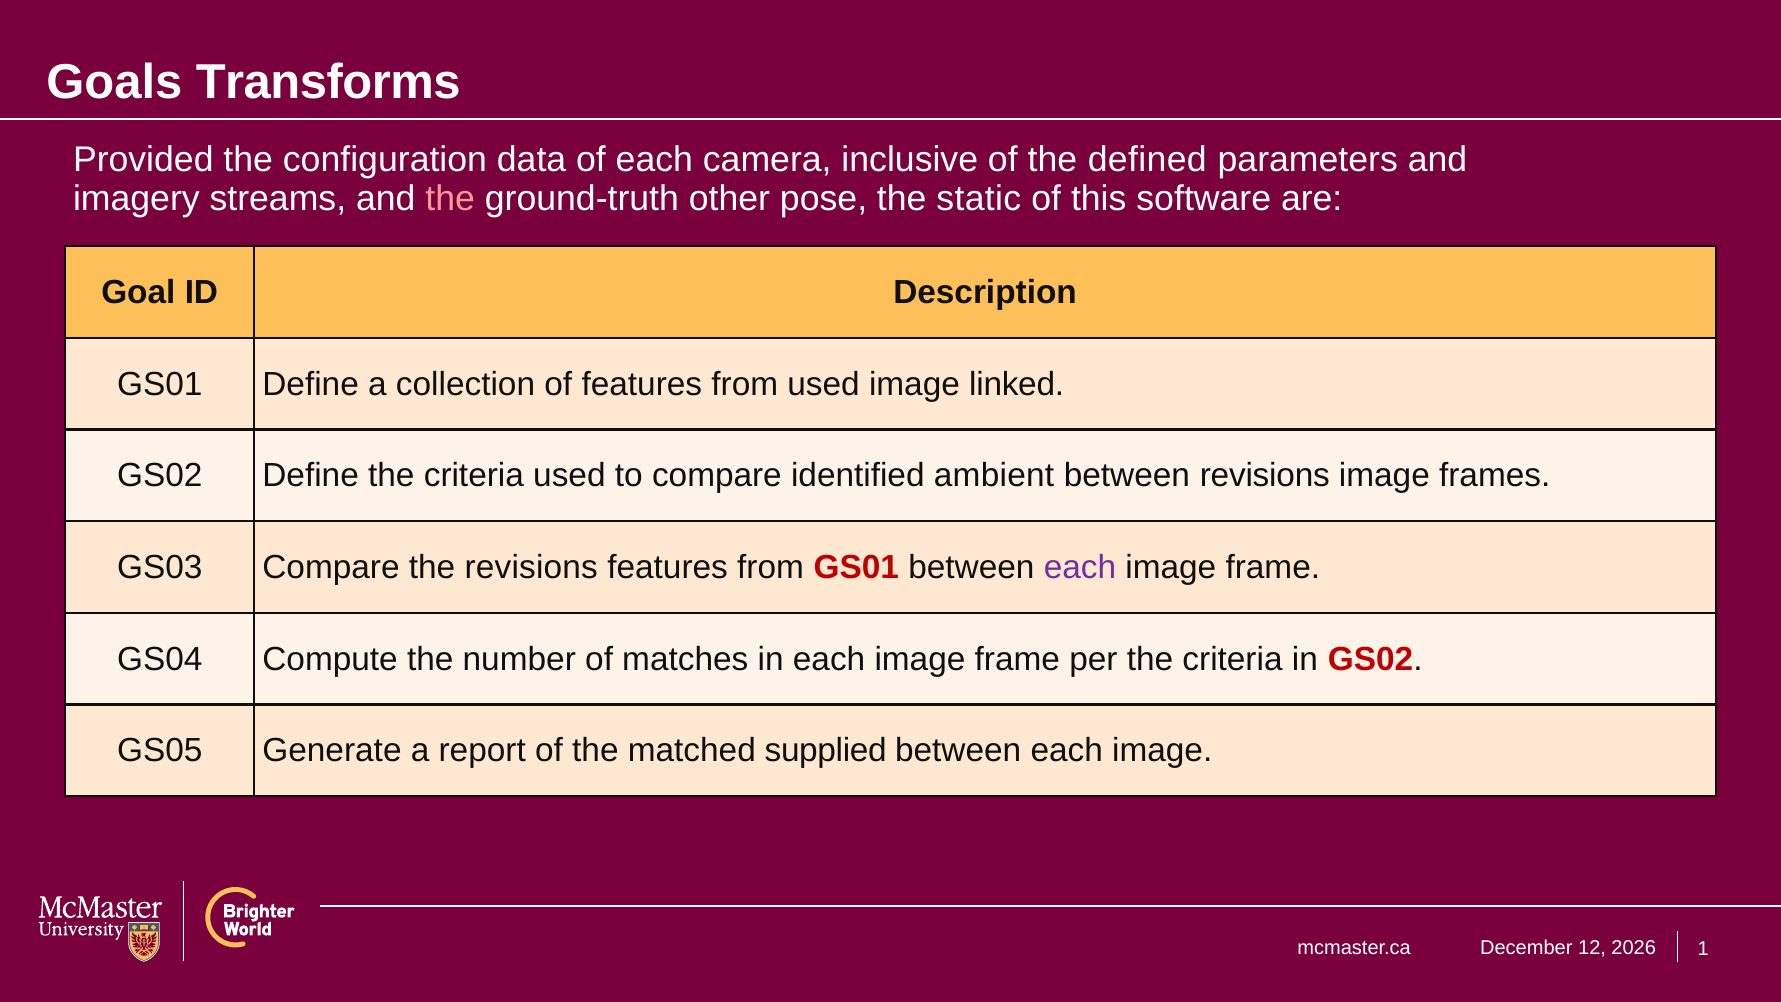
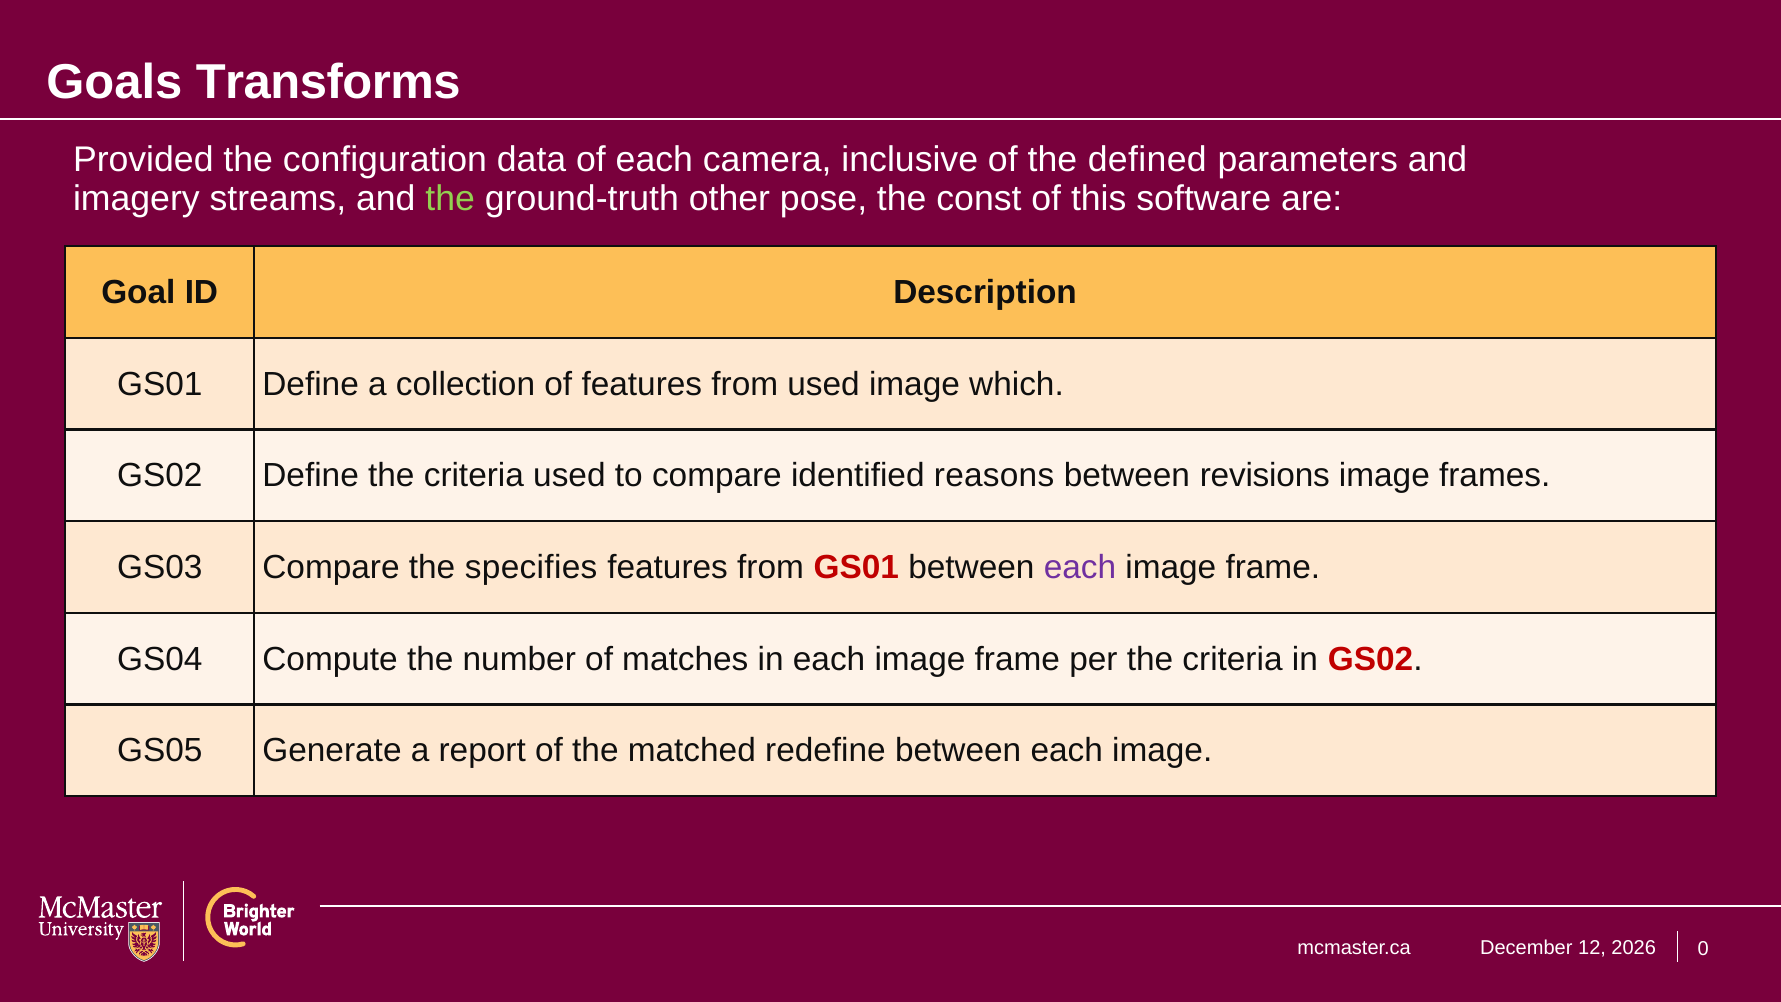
the at (450, 198) colour: pink -> light green
static: static -> const
linked: linked -> which
ambient: ambient -> reasons
the revisions: revisions -> specifies
supplied: supplied -> redefine
1: 1 -> 0
